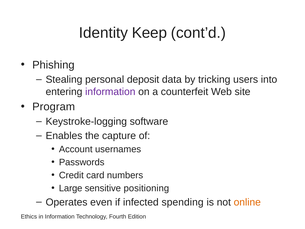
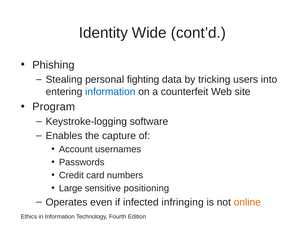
Keep: Keep -> Wide
deposit: deposit -> fighting
information at (110, 92) colour: purple -> blue
spending: spending -> infringing
